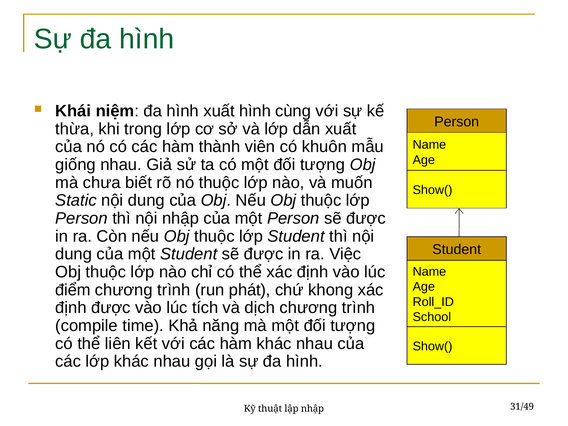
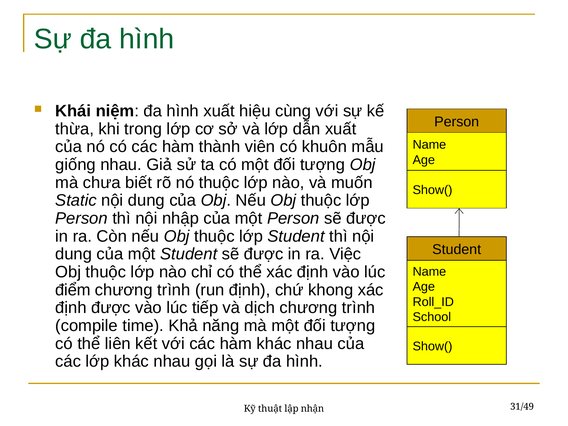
xuất hình: hình -> hiệu
run phát: phát -> định
tích: tích -> tiếp
lập nhập: nhập -> nhận
